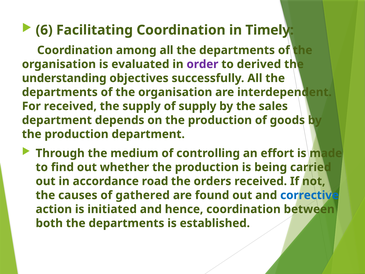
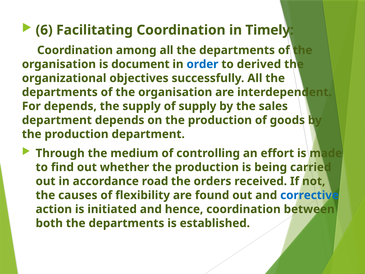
evaluated: evaluated -> document
order colour: purple -> blue
understanding: understanding -> organizational
For received: received -> depends
gathered: gathered -> flexibility
